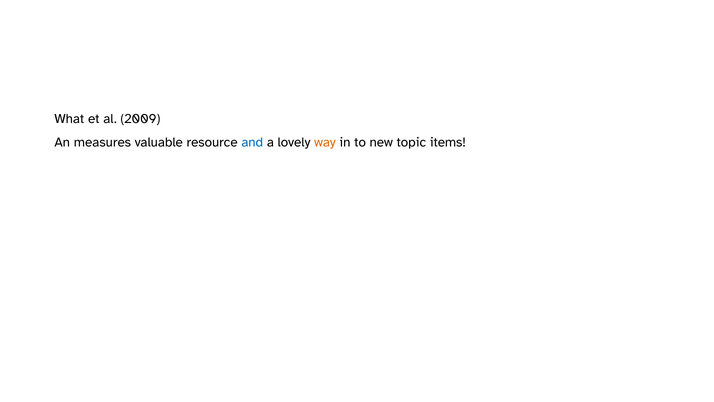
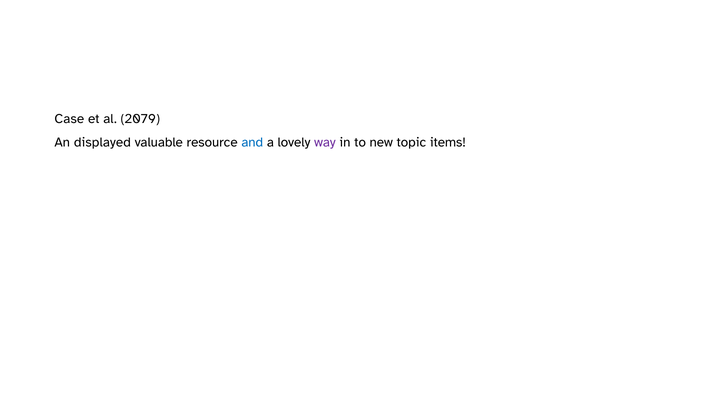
What: What -> Case
2009: 2009 -> 2079
measures: measures -> displayed
way colour: orange -> purple
